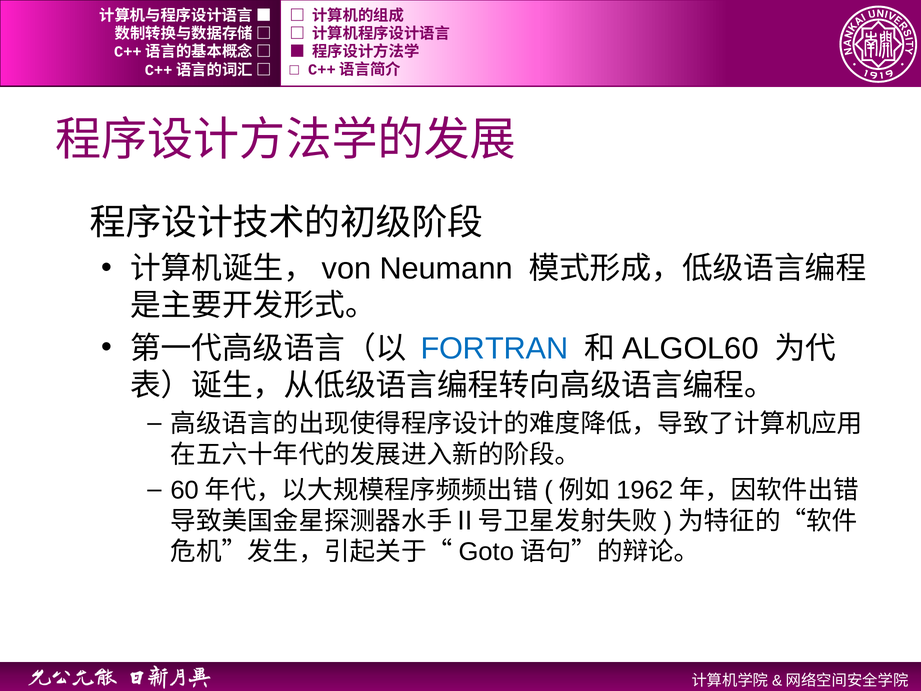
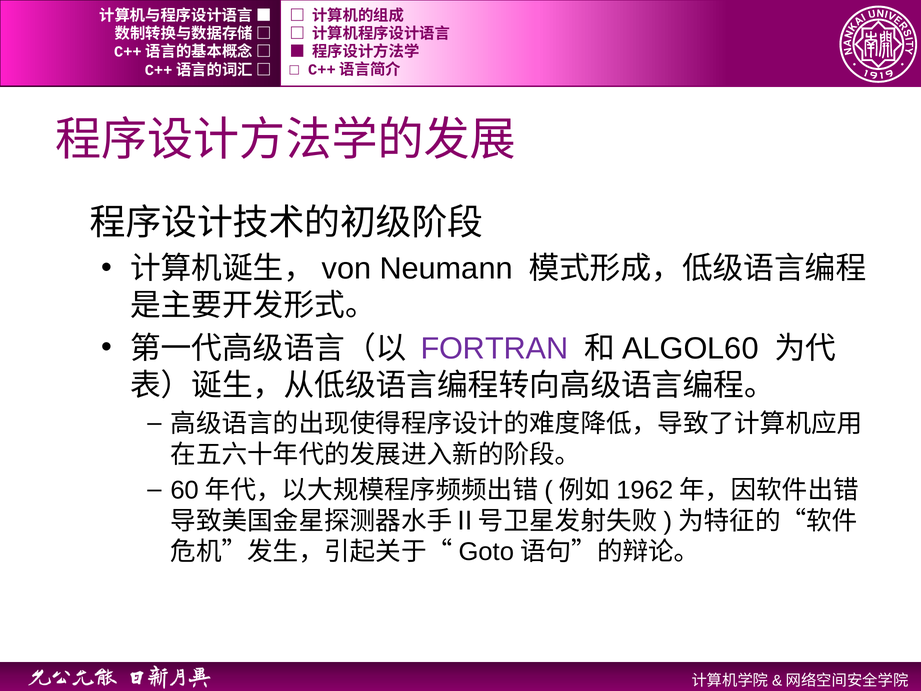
FORTRAN colour: blue -> purple
